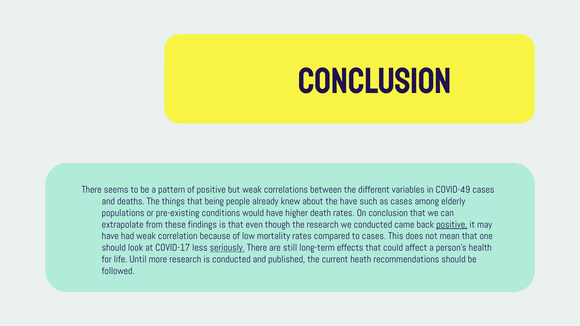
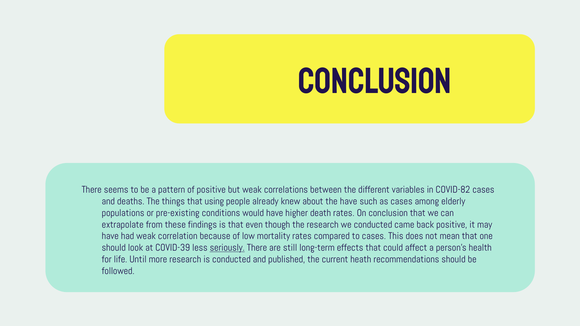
COVID-49: COVID-49 -> COVID-82
being: being -> using
positive at (452, 225) underline: present -> none
COVID-17: COVID-17 -> COVID-39
